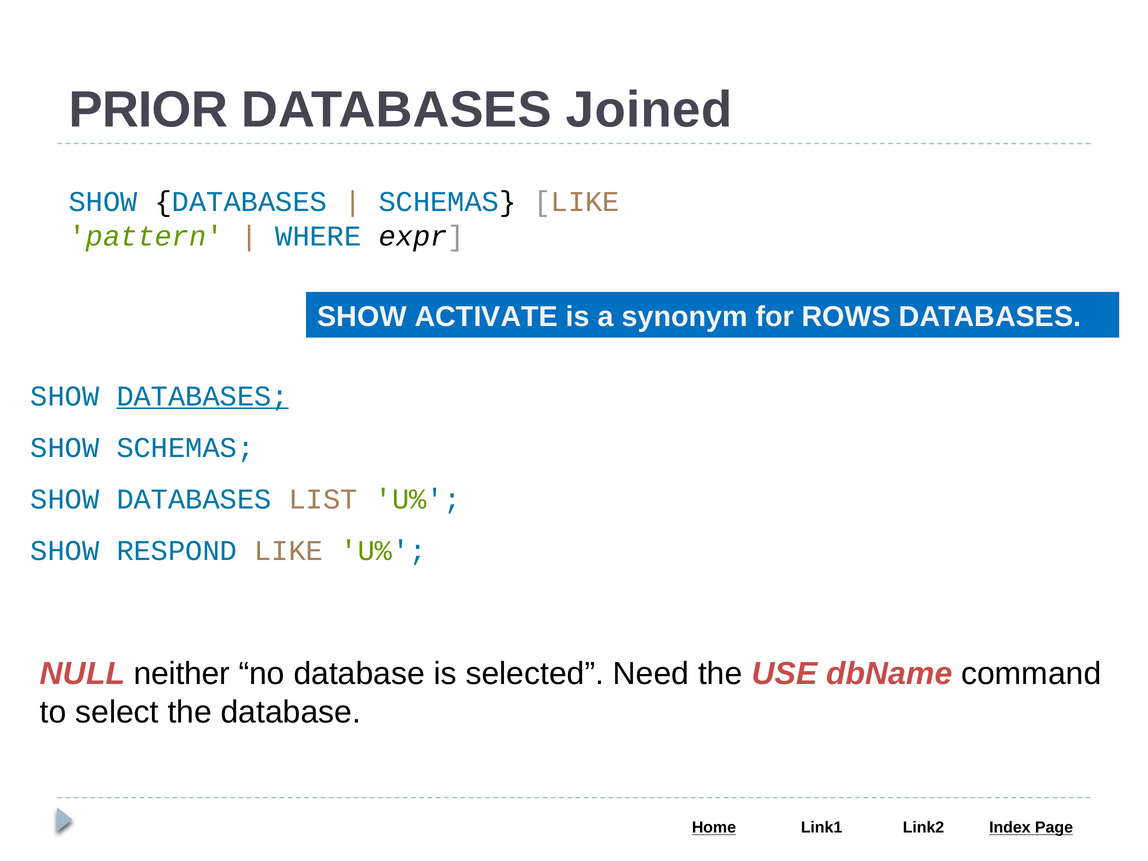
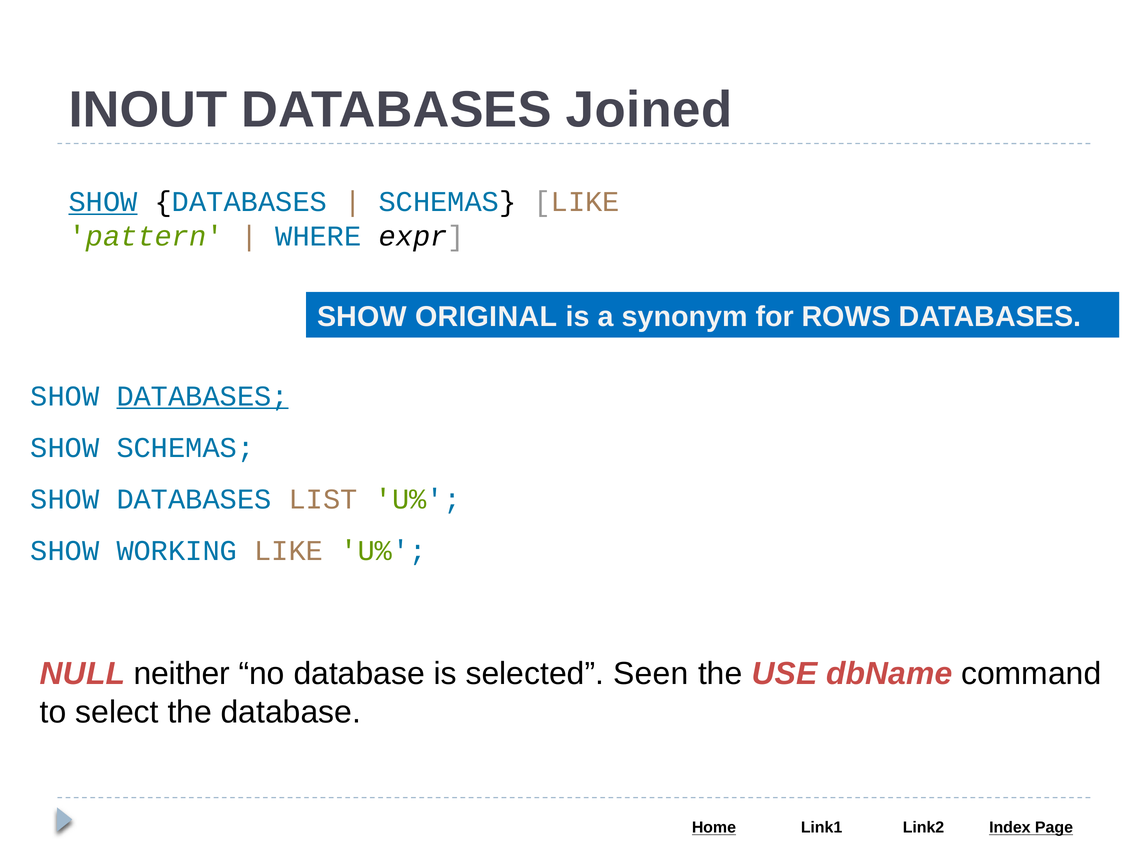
PRIOR: PRIOR -> INOUT
SHOW at (103, 202) underline: none -> present
ACTIVATE: ACTIVATE -> ORIGINAL
RESPOND: RESPOND -> WORKING
Need: Need -> Seen
